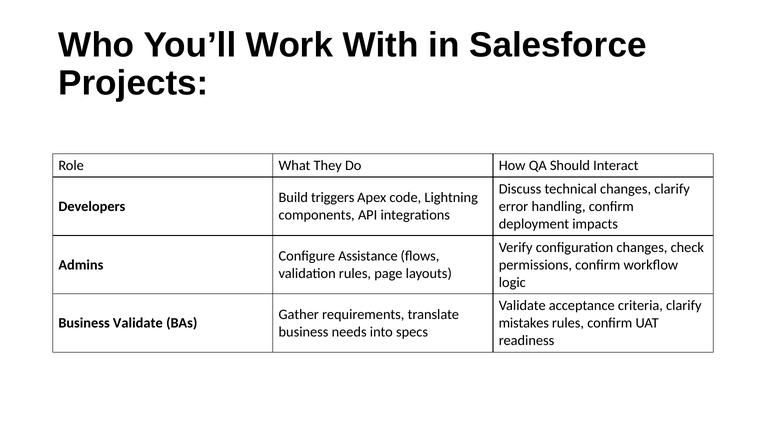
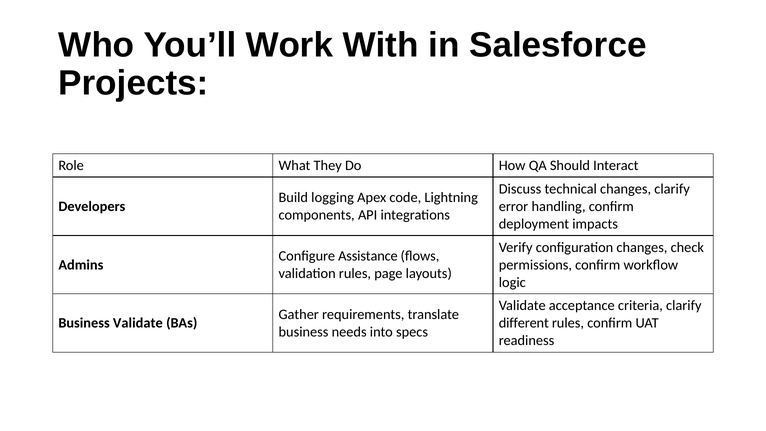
triggers: triggers -> logging
mistakes: mistakes -> different
